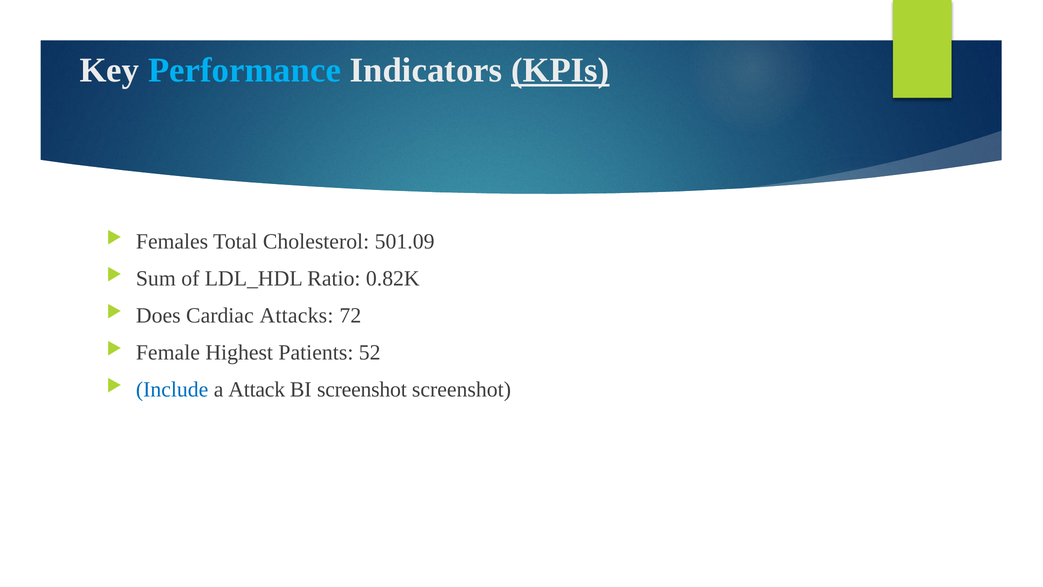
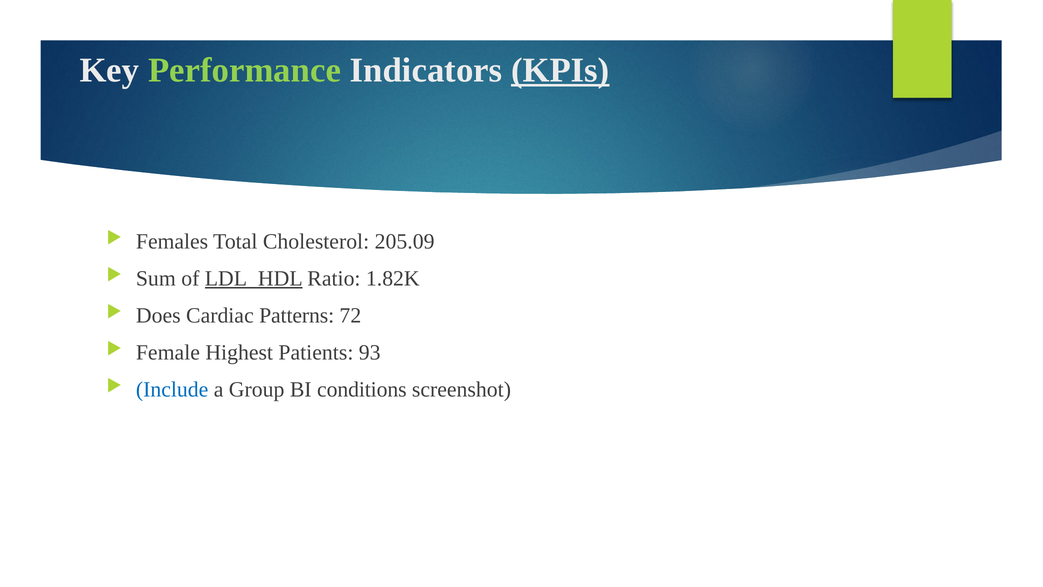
Performance colour: light blue -> light green
501.09: 501.09 -> 205.09
LDL_HDL underline: none -> present
0.82K: 0.82K -> 1.82K
Attacks: Attacks -> Patterns
52: 52 -> 93
Attack: Attack -> Group
BI screenshot: screenshot -> conditions
